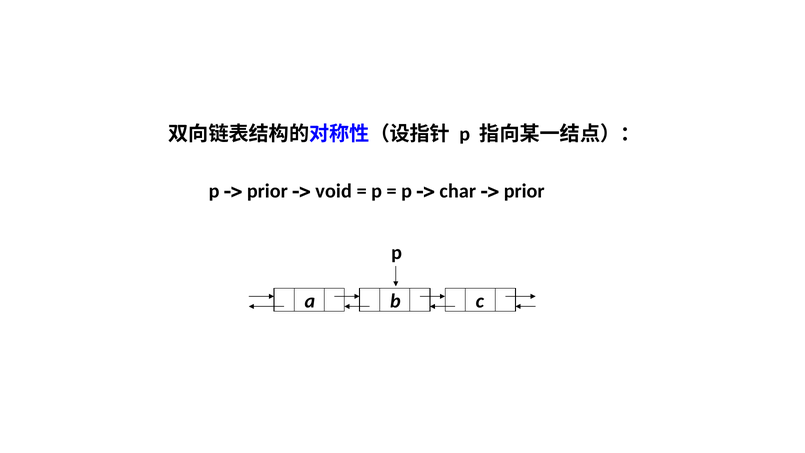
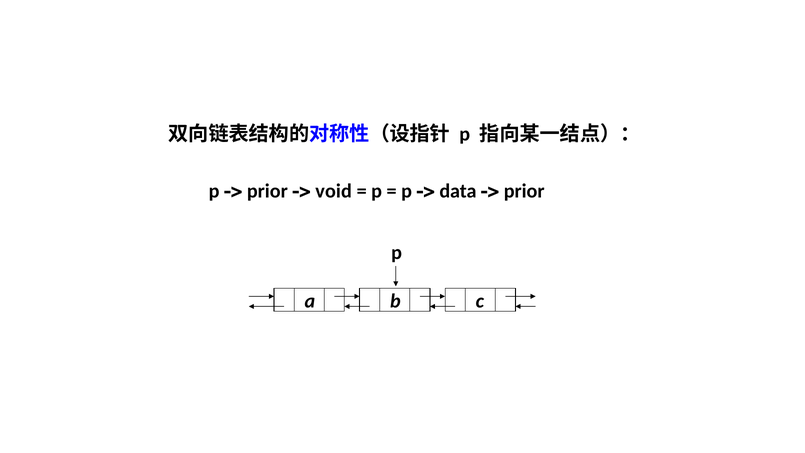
char: char -> data
